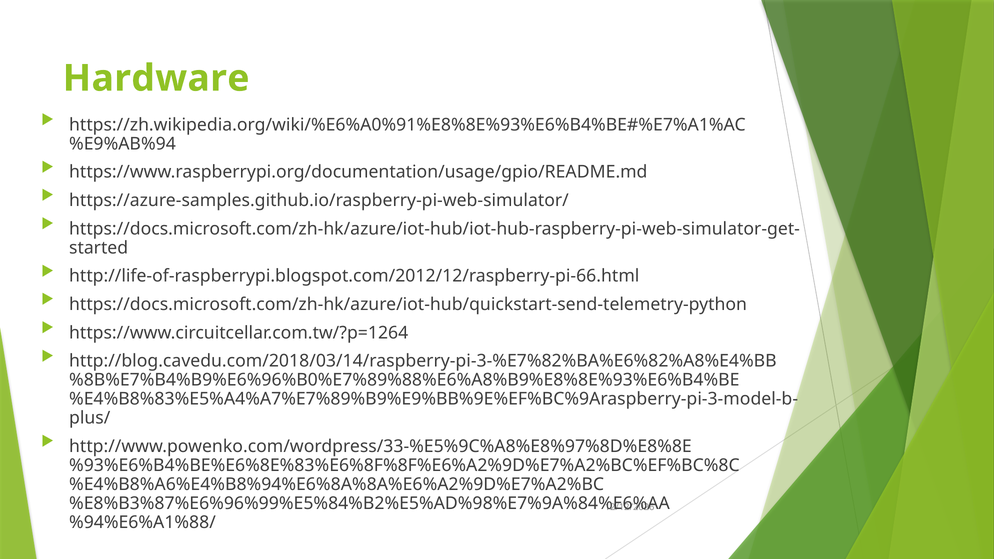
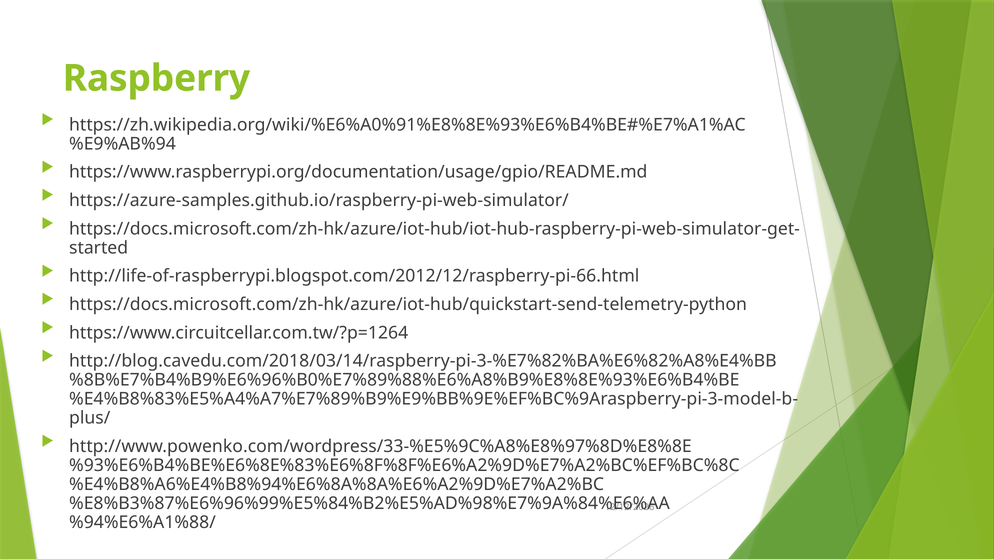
Hardware: Hardware -> Raspberry
